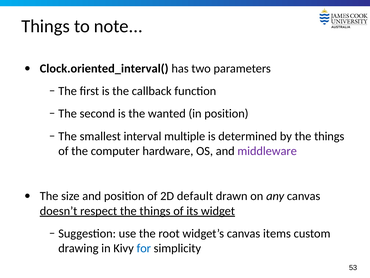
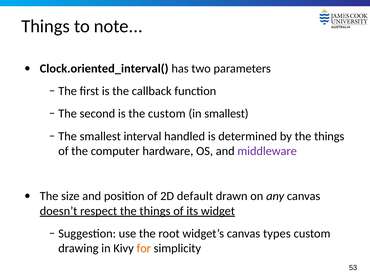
the wanted: wanted -> custom
in position: position -> smallest
multiple: multiple -> handled
items: items -> types
for colour: blue -> orange
